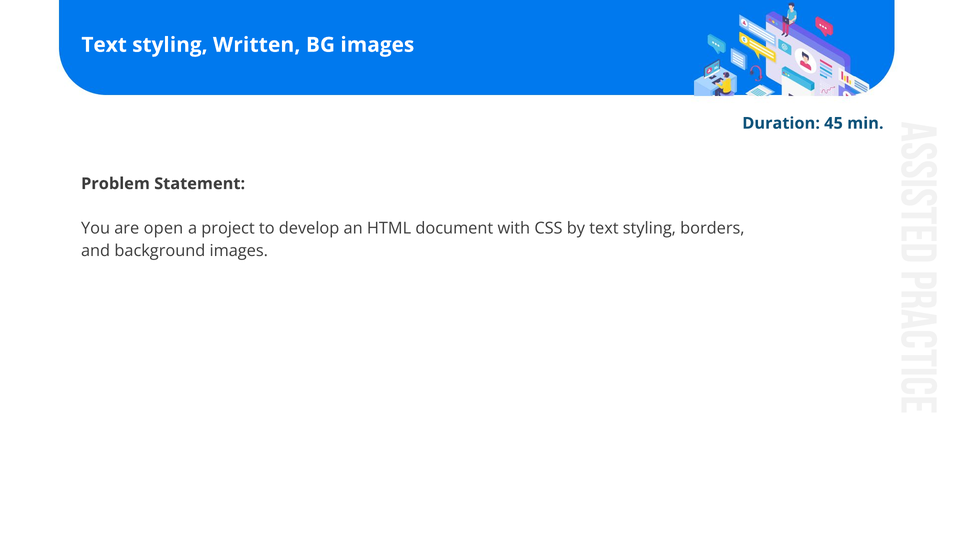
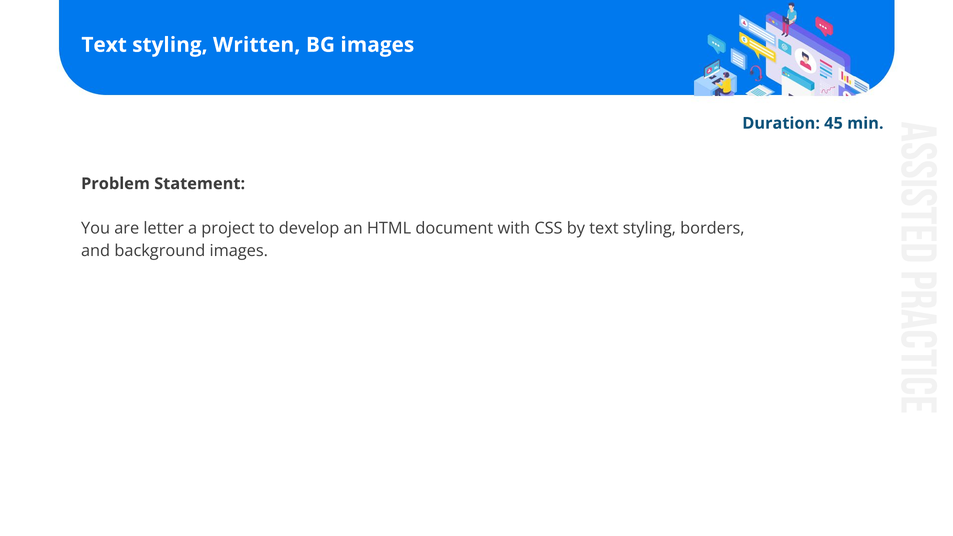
open: open -> letter
